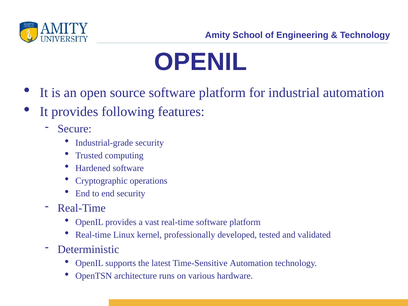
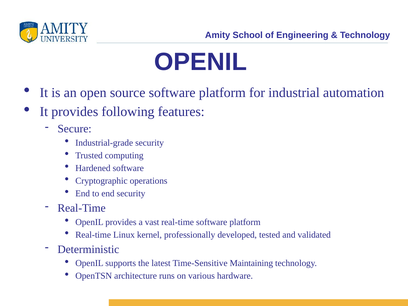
Time-Sensitive Automation: Automation -> Maintaining
